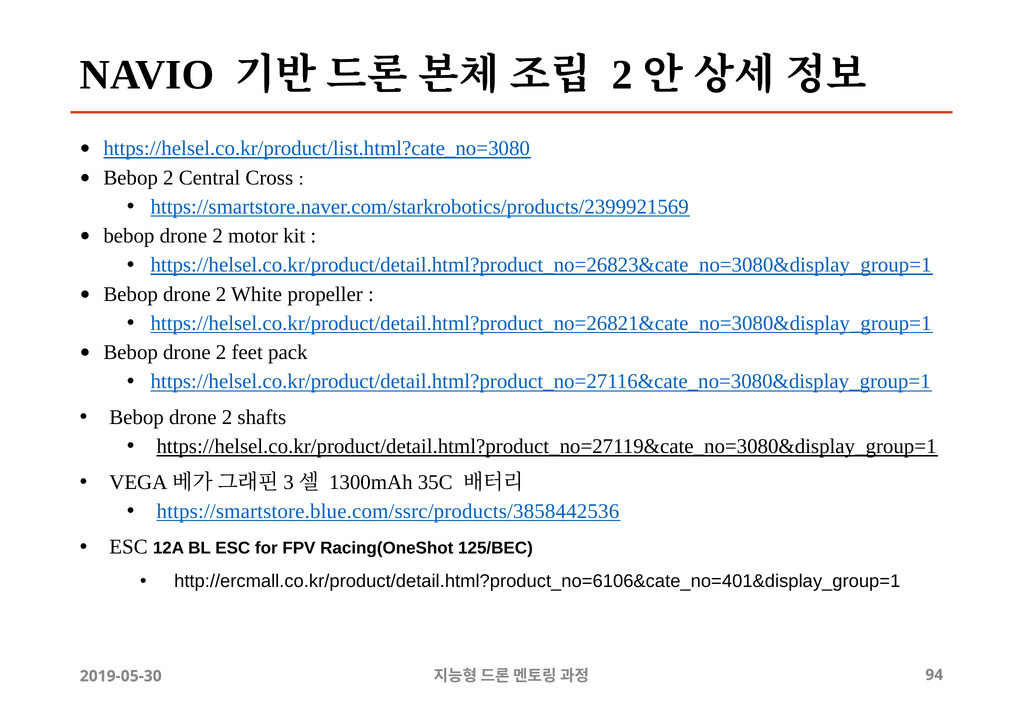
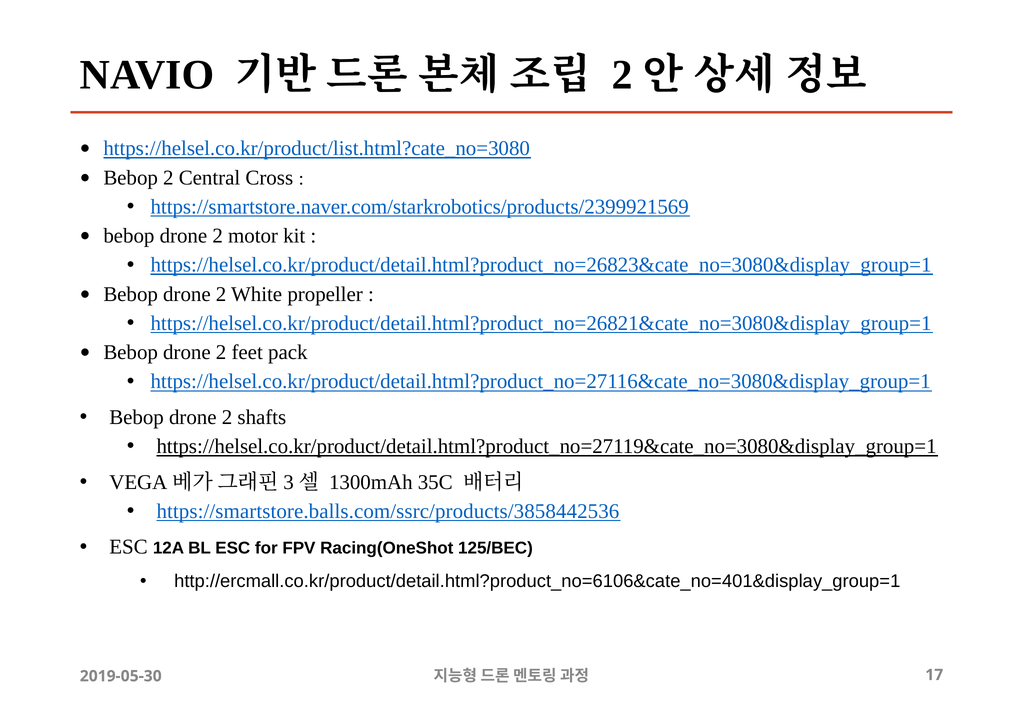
https://smartstore.blue.com/ssrc/products/3858442536: https://smartstore.blue.com/ssrc/products/3858442536 -> https://smartstore.balls.com/ssrc/products/3858442536
94: 94 -> 17
